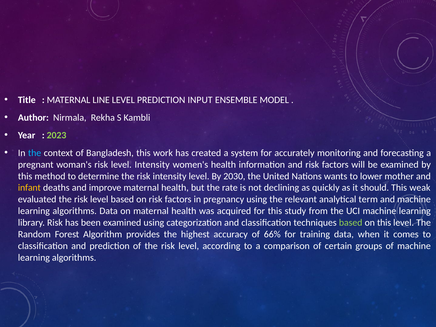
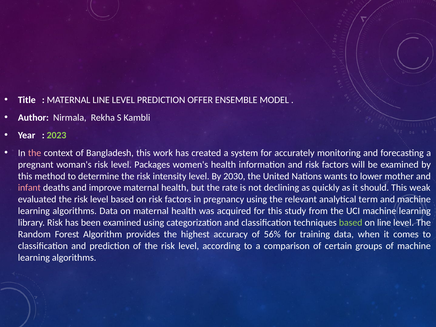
INPUT: INPUT -> OFFER
the at (35, 153) colour: light blue -> pink
level Intensity: Intensity -> Packages
infant colour: yellow -> pink
on this: this -> line
66%: 66% -> 56%
